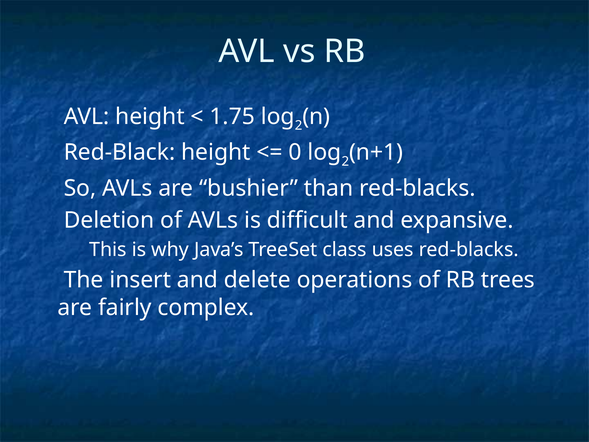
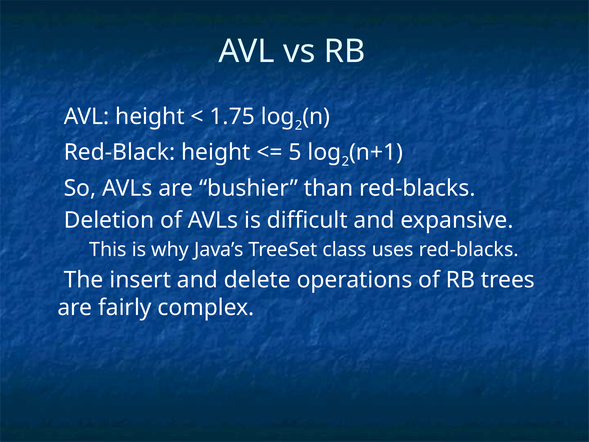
0: 0 -> 5
